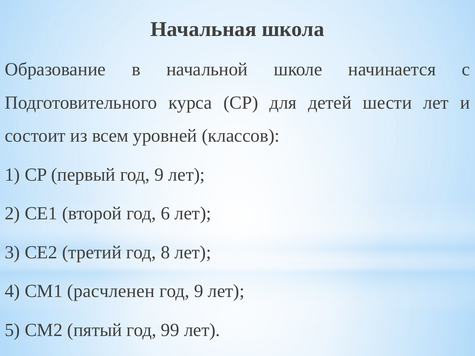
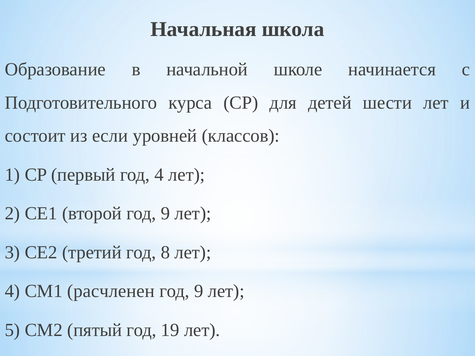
всем: всем -> если
первый год 9: 9 -> 4
второй год 6: 6 -> 9
99: 99 -> 19
